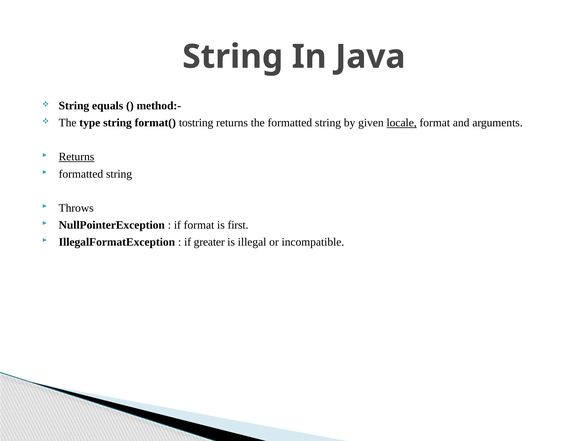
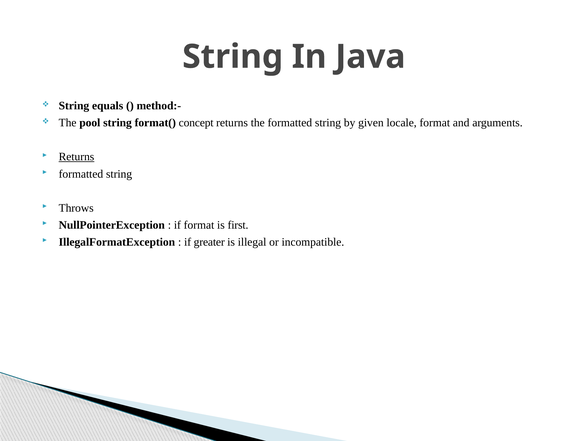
type: type -> pool
tostring: tostring -> concept
locale underline: present -> none
